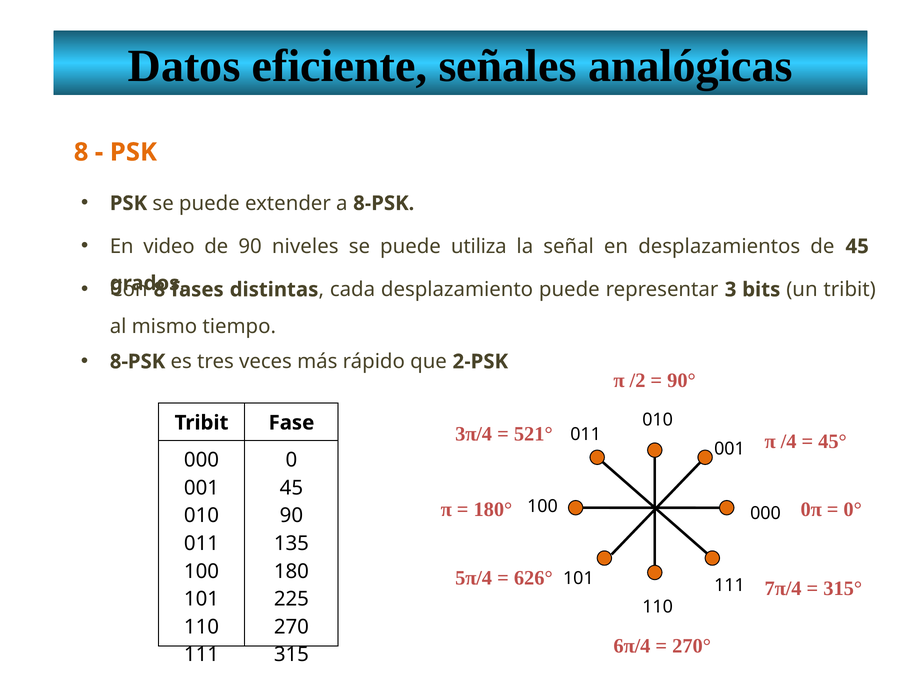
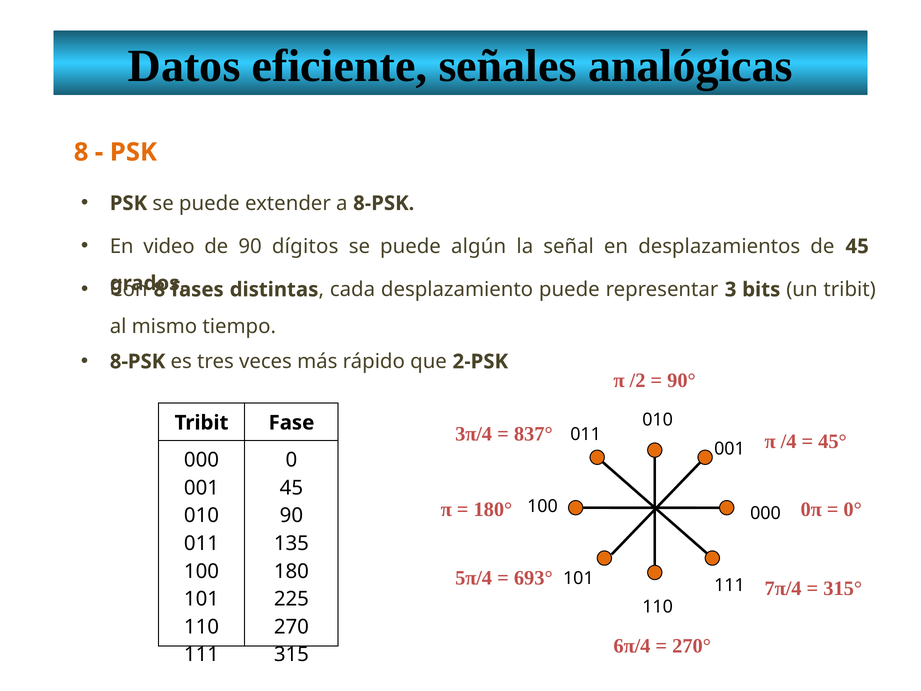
niveles: niveles -> dígitos
utiliza: utiliza -> algún
521°: 521° -> 837°
626°: 626° -> 693°
